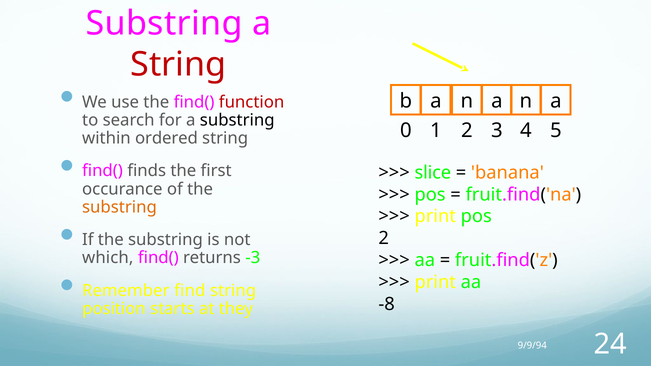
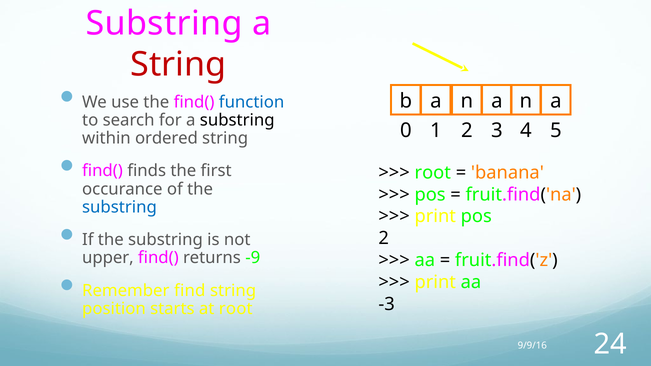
function colour: red -> blue
slice at (433, 173): slice -> root
substring at (119, 207) colour: orange -> blue
which: which -> upper
-3: -3 -> -9
-8: -8 -> -3
at they: they -> root
9/9/94: 9/9/94 -> 9/9/16
